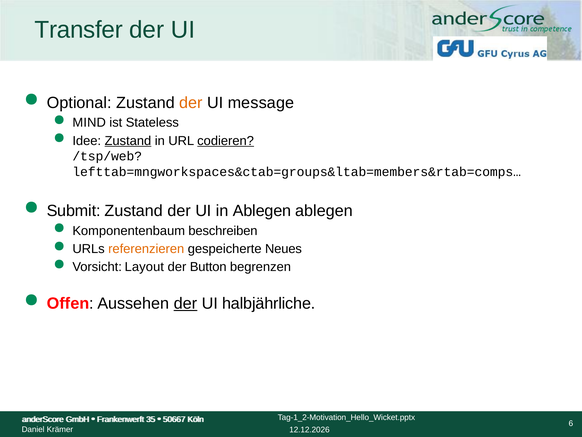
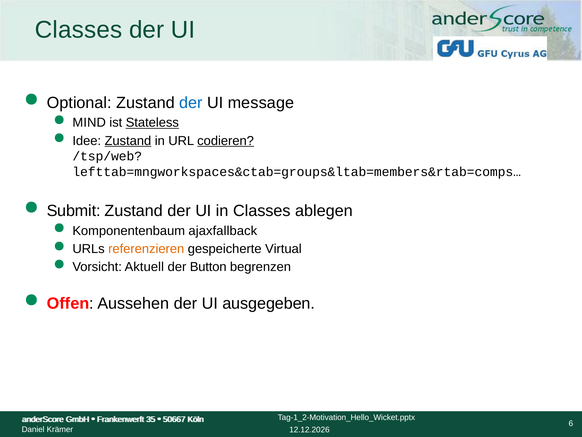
Transfer at (79, 30): Transfer -> Classes
der at (191, 103) colour: orange -> blue
Stateless underline: none -> present
in Ablegen: Ablegen -> Classes
beschreiben: beschreiben -> ajaxfallback
Neues: Neues -> Virtual
Layout: Layout -> Aktuell
der at (185, 303) underline: present -> none
halbjährliche: halbjährliche -> ausgegeben
